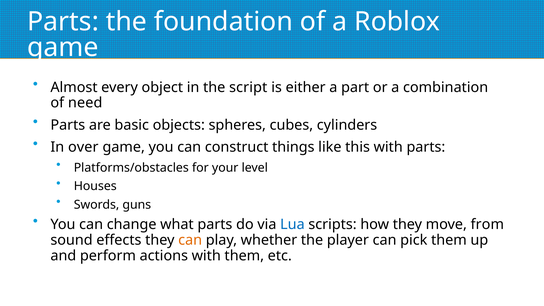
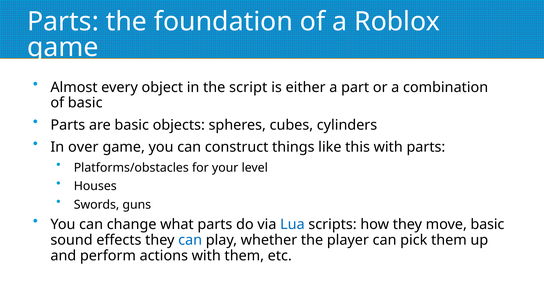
of need: need -> basic
move from: from -> basic
can at (190, 240) colour: orange -> blue
